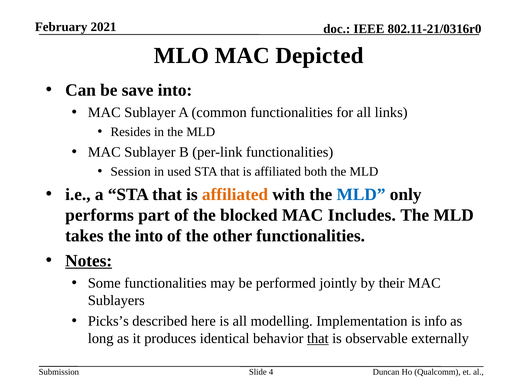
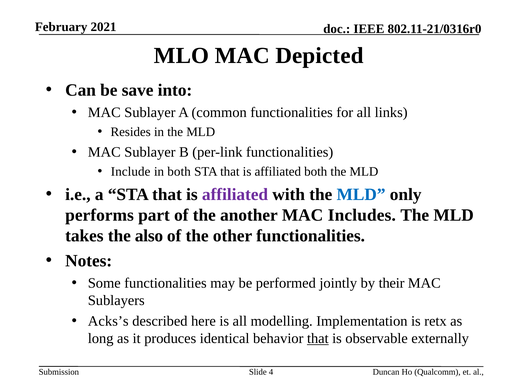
Session: Session -> Include
in used: used -> both
affiliated at (235, 195) colour: orange -> purple
blocked: blocked -> another
the into: into -> also
Notes underline: present -> none
Picks’s: Picks’s -> Acks’s
info: info -> retx
